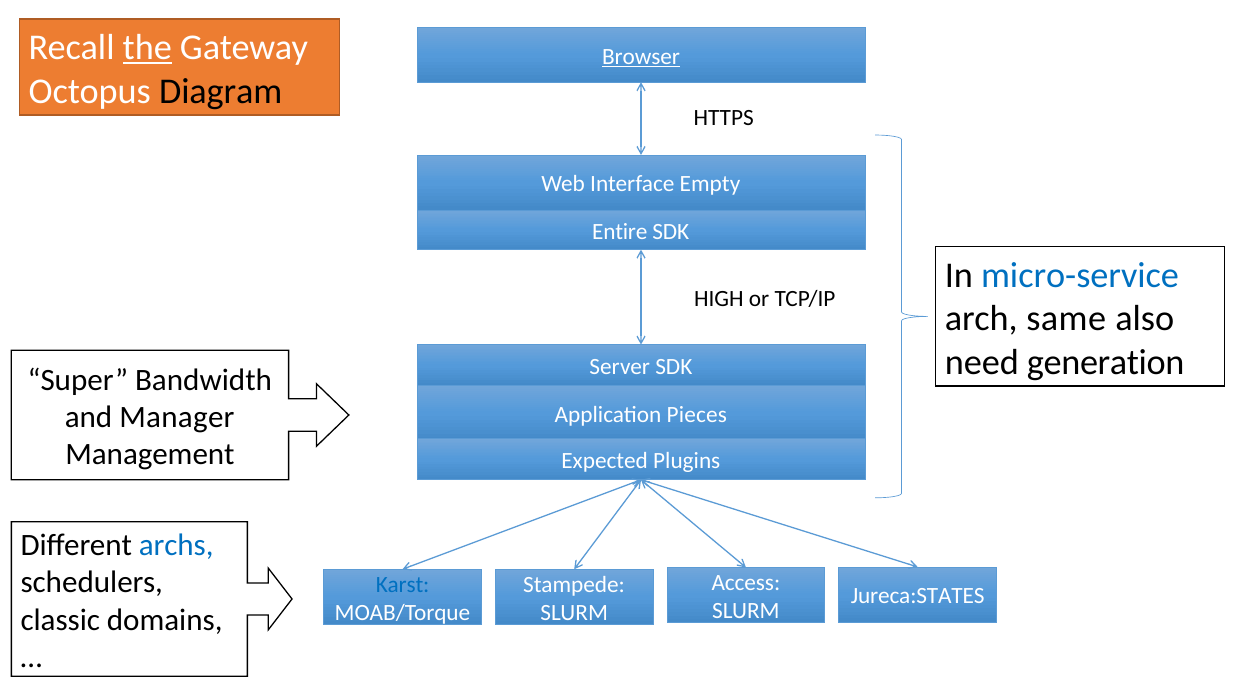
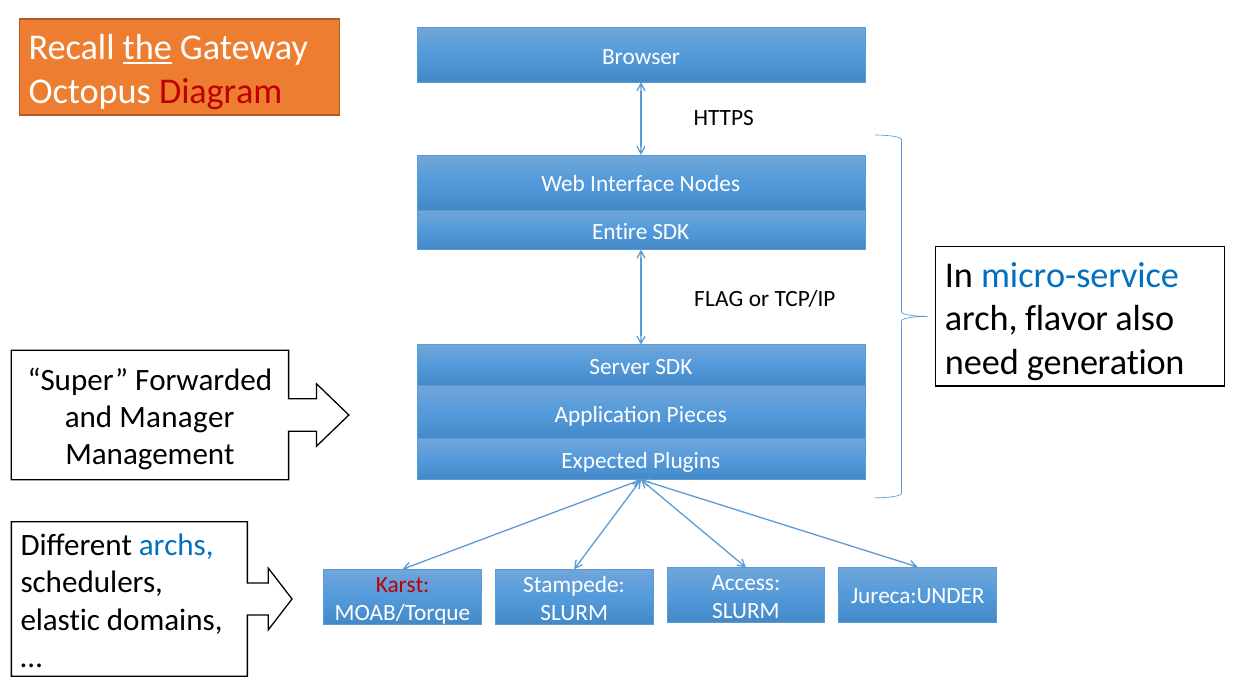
Browser underline: present -> none
Diagram colour: black -> red
Empty: Empty -> Nodes
HIGH: HIGH -> FLAG
same: same -> flavor
Bandwidth: Bandwidth -> Forwarded
Karst colour: blue -> red
Jureca:STATES: Jureca:STATES -> Jureca:UNDER
classic: classic -> elastic
